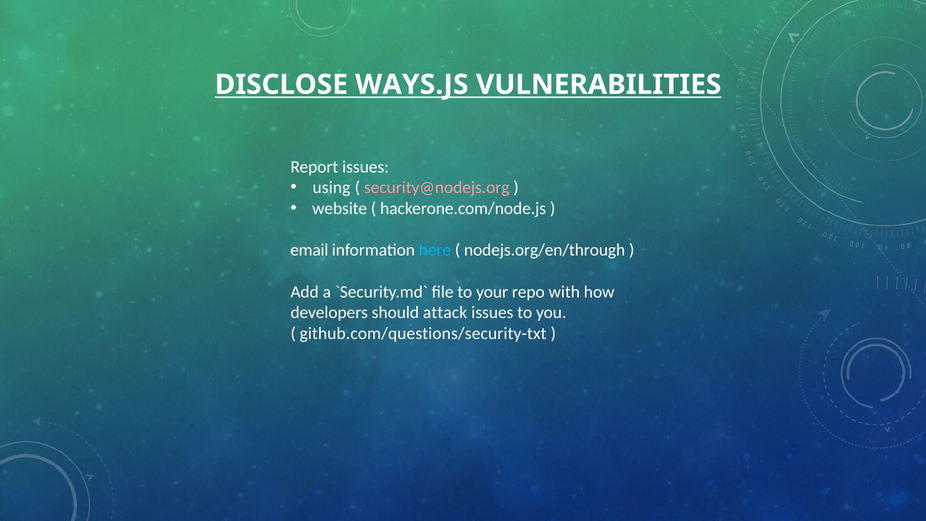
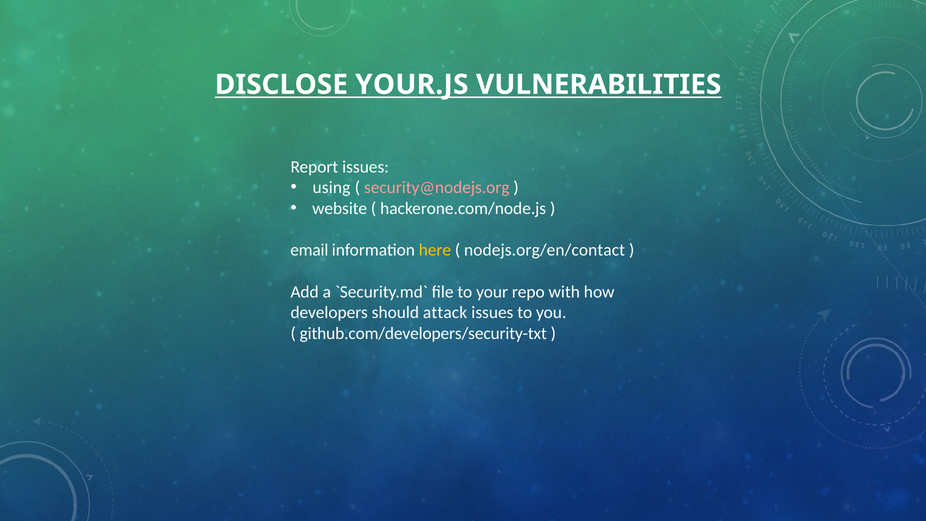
WAYS.JS: WAYS.JS -> YOUR.JS
here colour: light blue -> yellow
nodejs.org/en/through: nodejs.org/en/through -> nodejs.org/en/contact
github.com/questions/security-txt: github.com/questions/security-txt -> github.com/developers/security-txt
